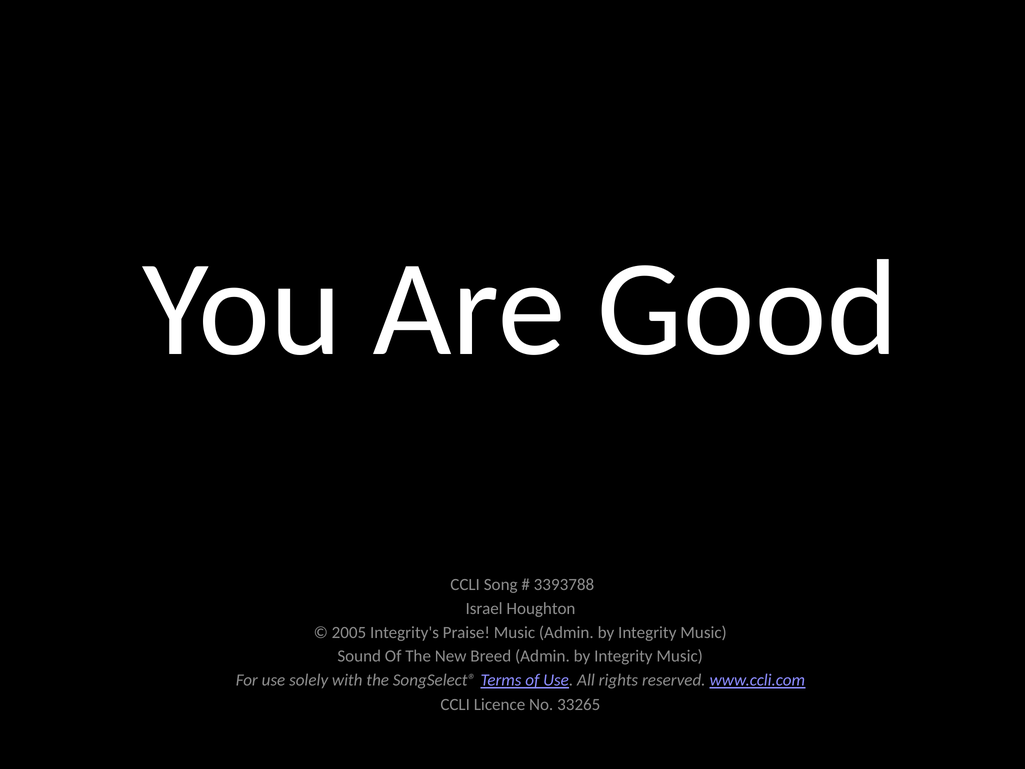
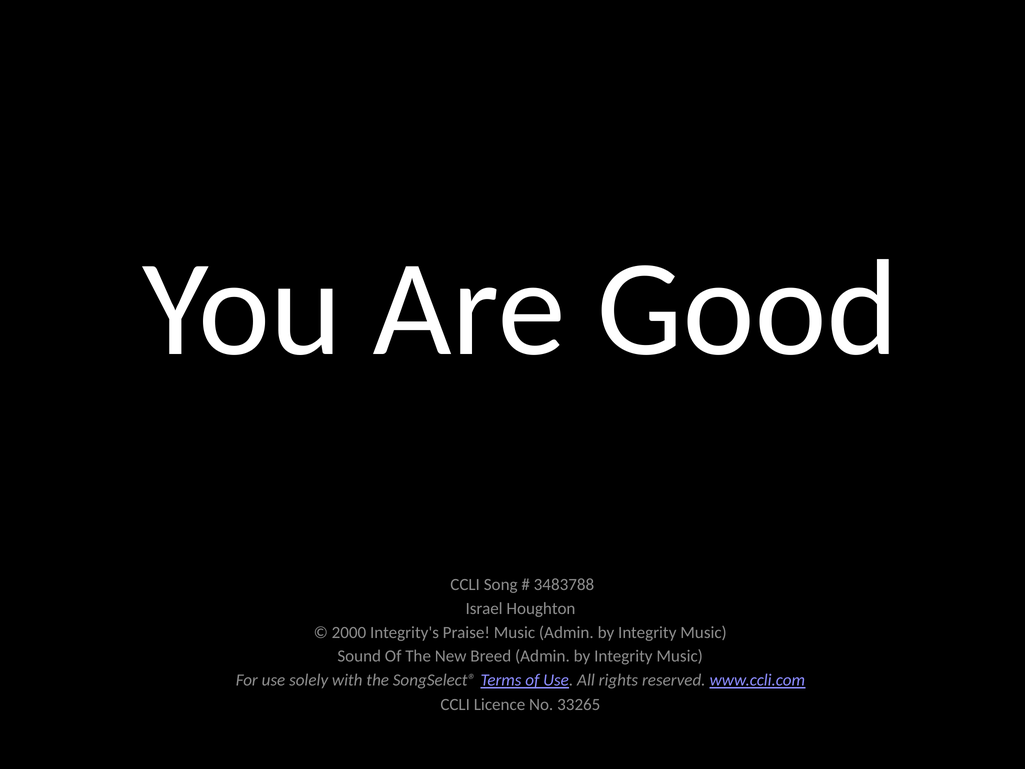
3393788: 3393788 -> 3483788
2005: 2005 -> 2000
